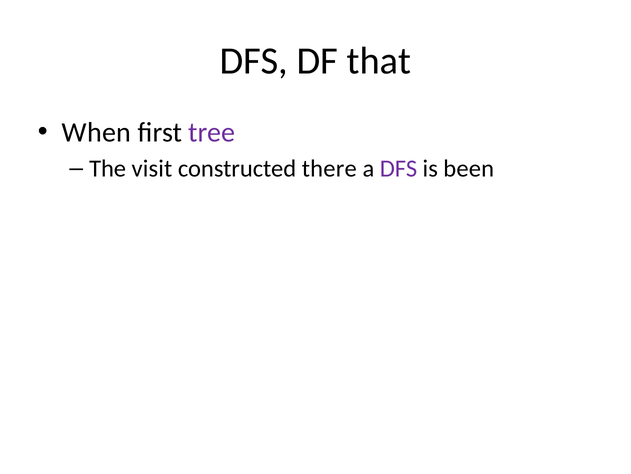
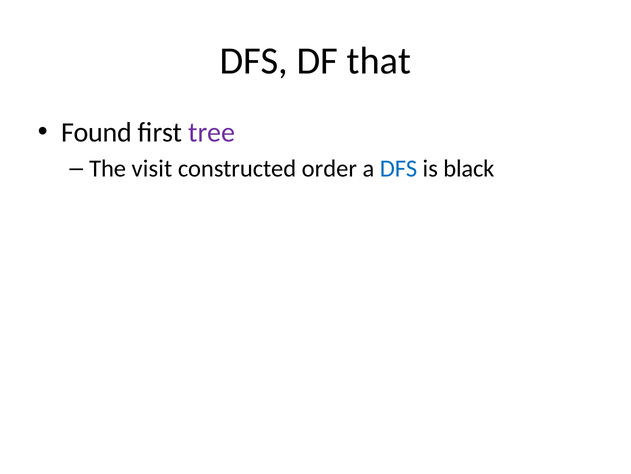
When: When -> Found
there: there -> order
DFS at (399, 169) colour: purple -> blue
been: been -> black
